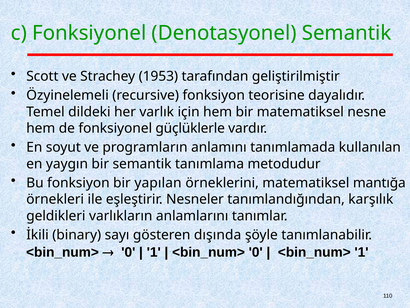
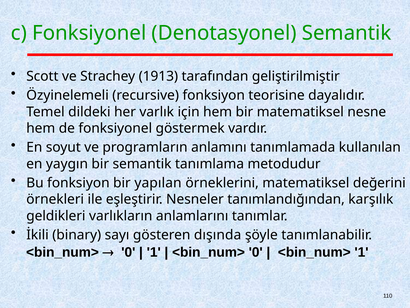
1953: 1953 -> 1913
güçlüklerle: güçlüklerle -> göstermek
mantığa: mantığa -> değerini
